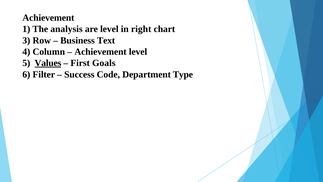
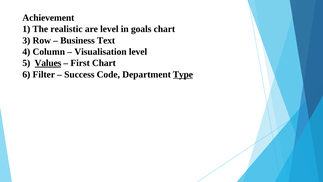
analysis: analysis -> realistic
right: right -> goals
Achievement at (100, 52): Achievement -> Visualisation
First Goals: Goals -> Chart
Type underline: none -> present
